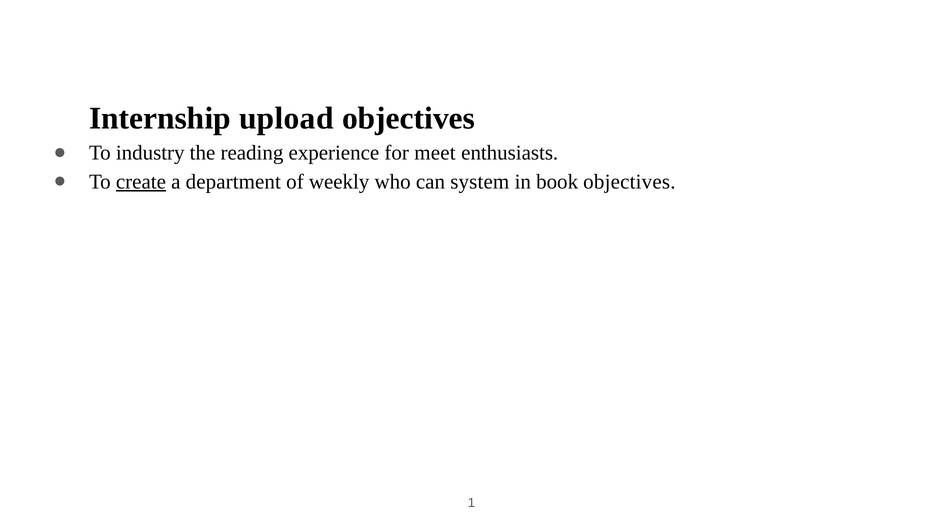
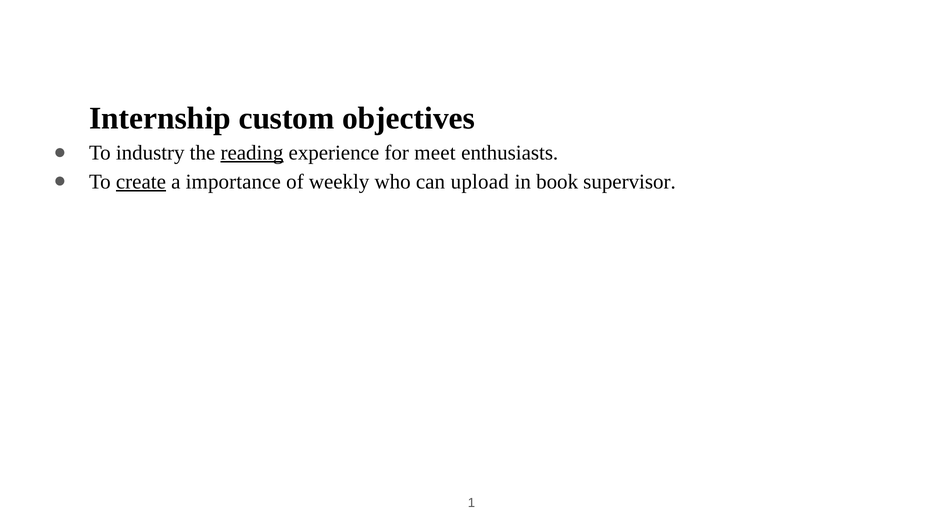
upload: upload -> custom
reading underline: none -> present
department: department -> importance
system: system -> upload
book objectives: objectives -> supervisor
